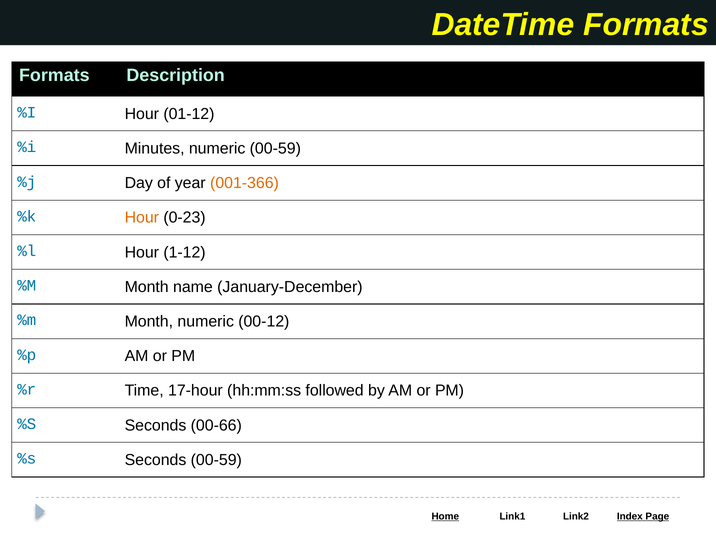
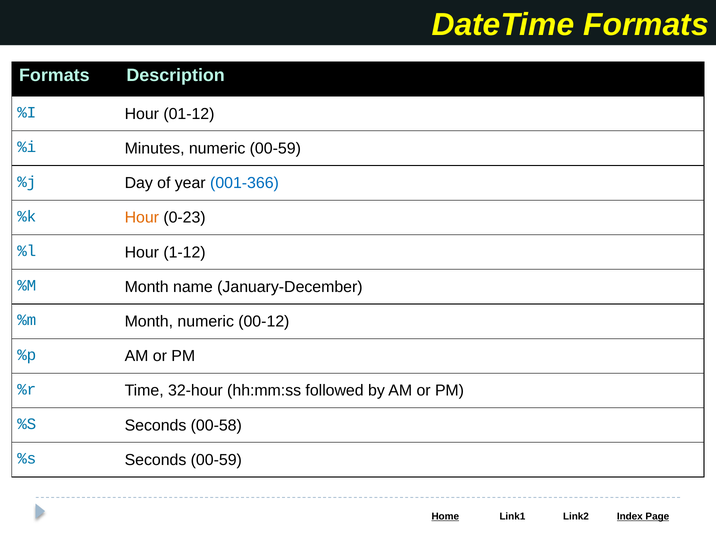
001-366 colour: orange -> blue
17-hour: 17-hour -> 32-hour
00-66: 00-66 -> 00-58
